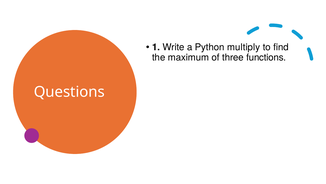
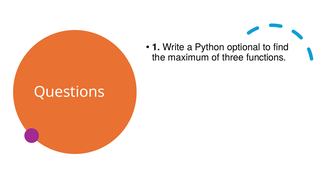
multiply: multiply -> optional
